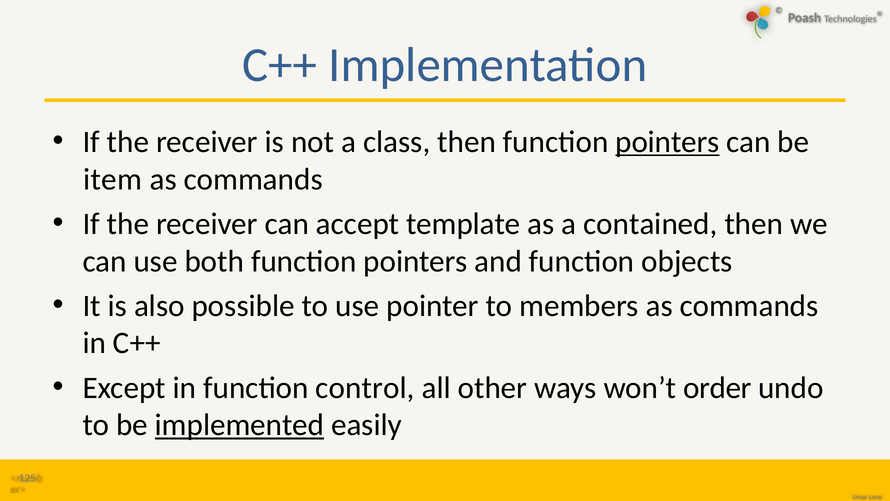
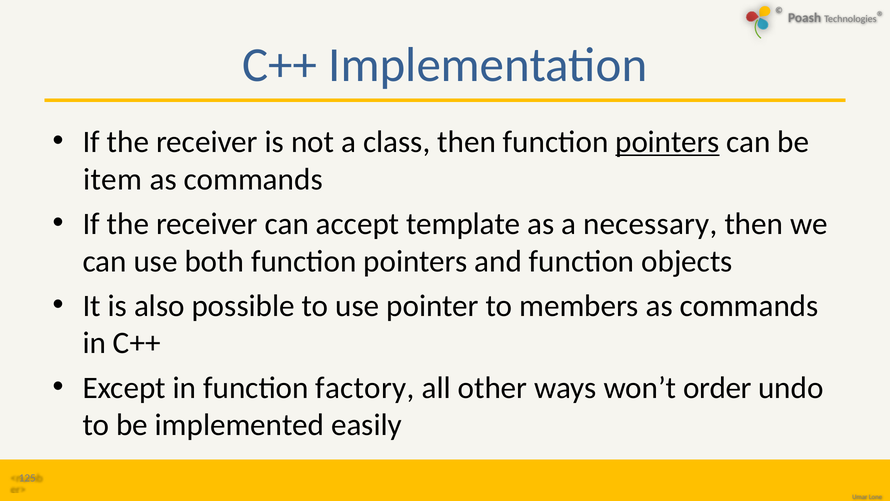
contained: contained -> necessary
control: control -> factory
implemented underline: present -> none
